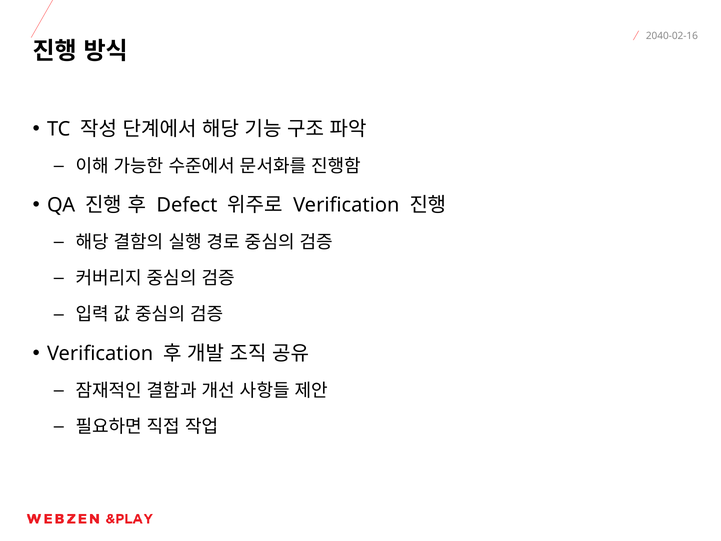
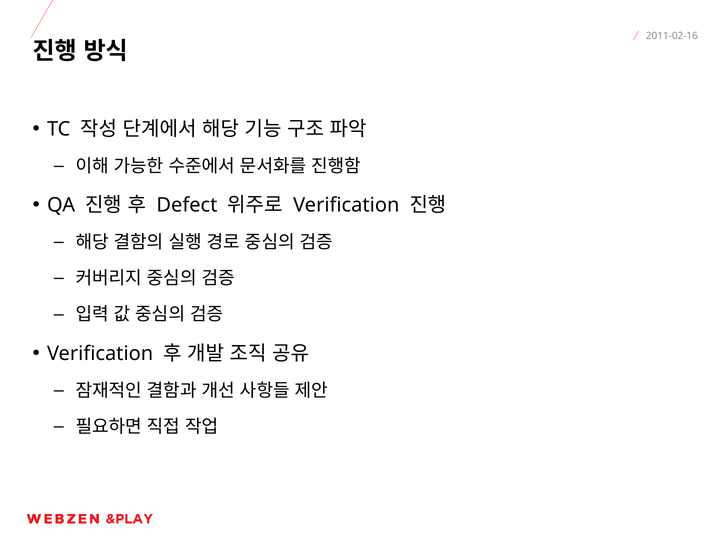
2040-02-16: 2040-02-16 -> 2011-02-16
